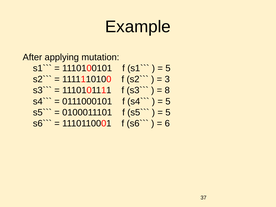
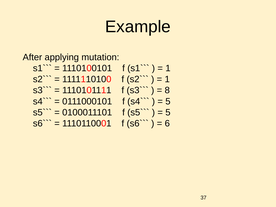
5 at (168, 68): 5 -> 1
3 at (167, 79): 3 -> 1
